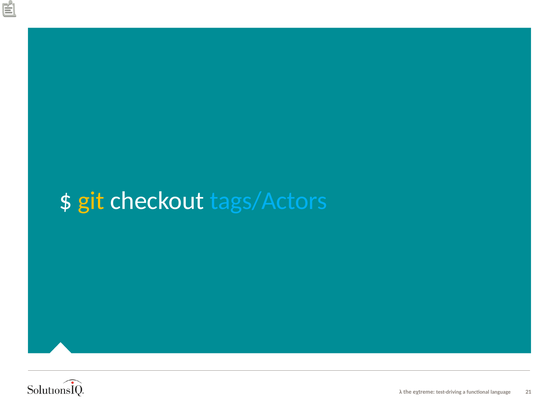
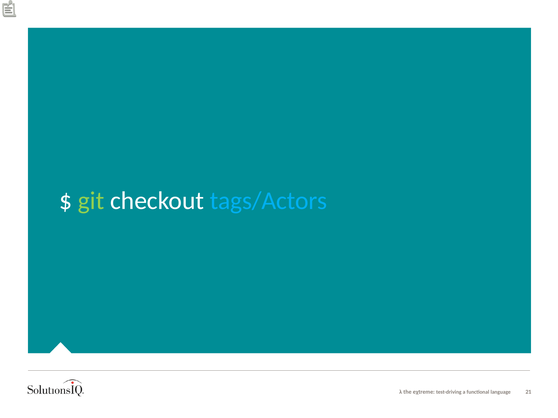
git colour: yellow -> light green
